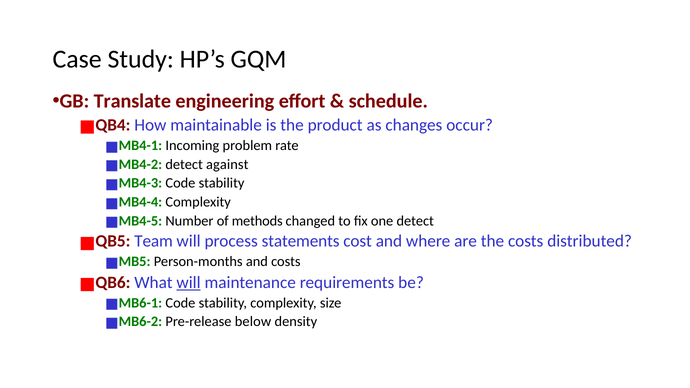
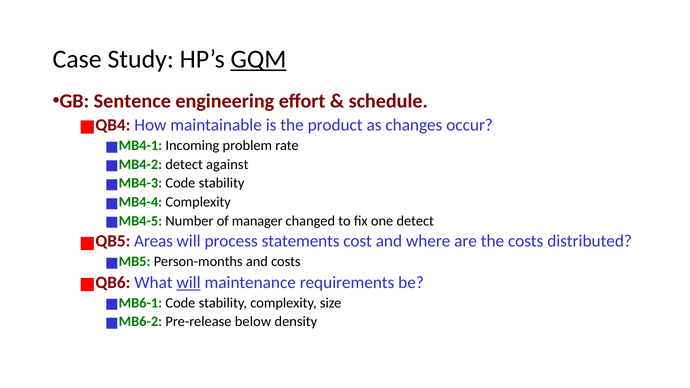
GQM underline: none -> present
Translate: Translate -> Sentence
methods: methods -> manager
Team: Team -> Areas
